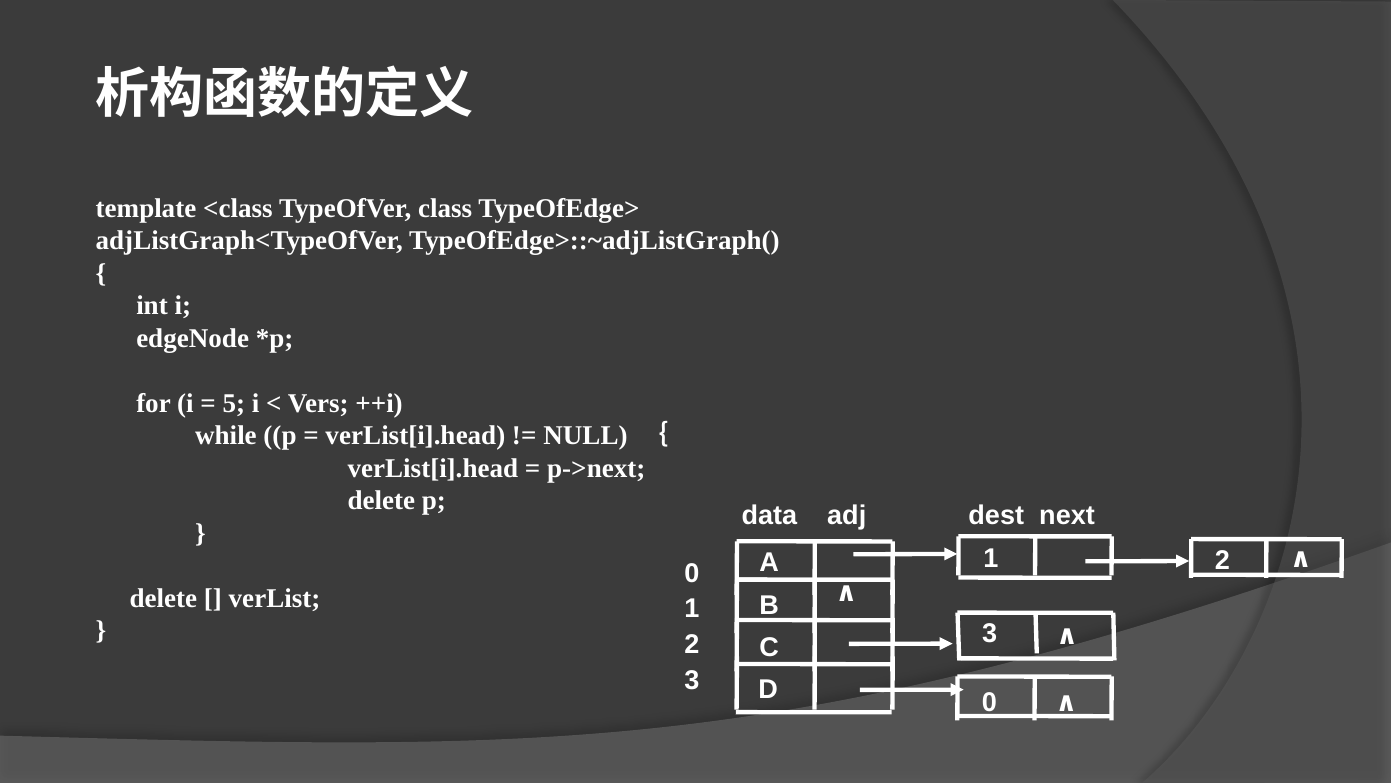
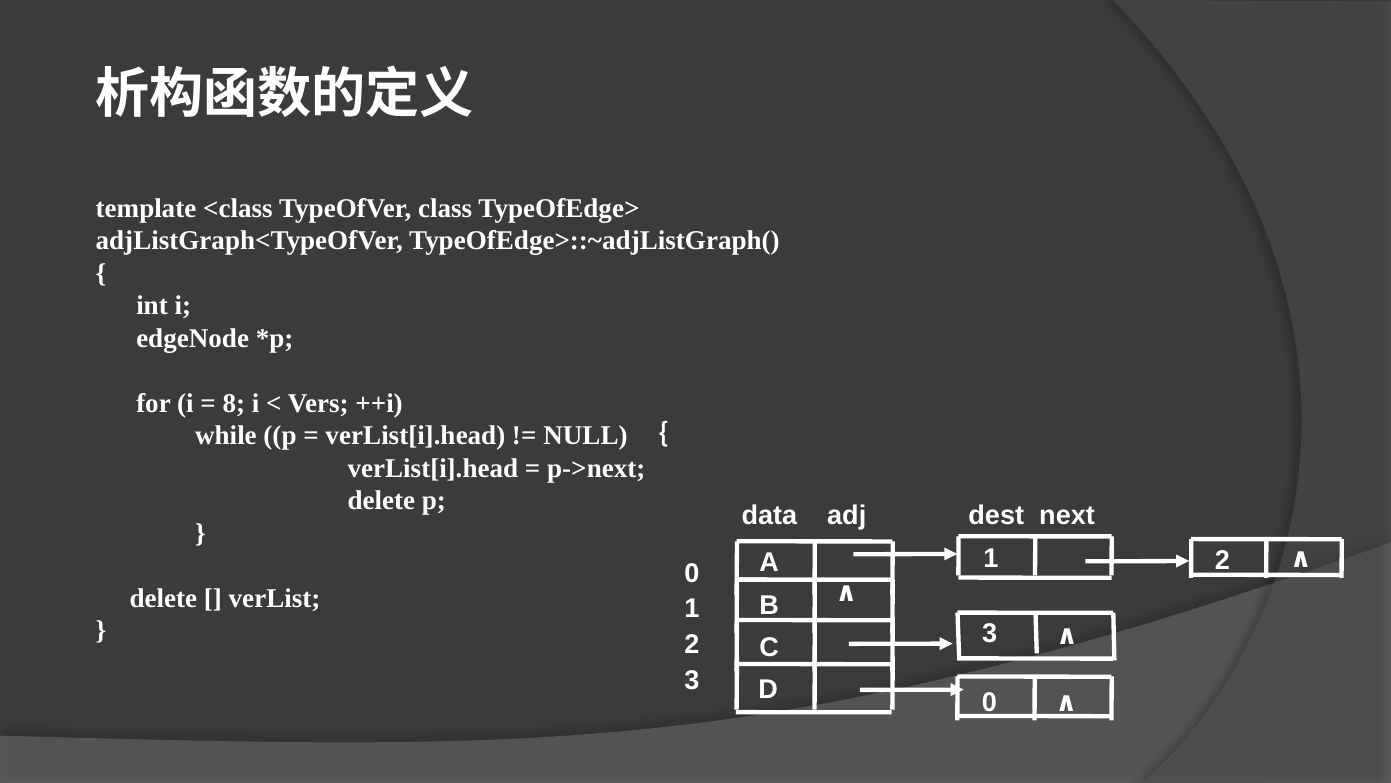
5: 5 -> 8
